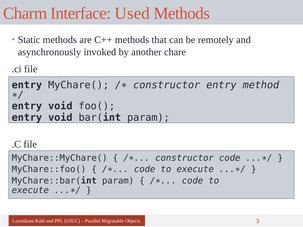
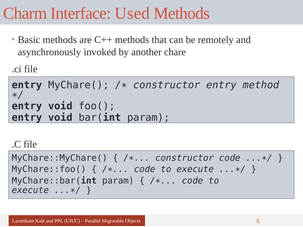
Static: Static -> Basic
